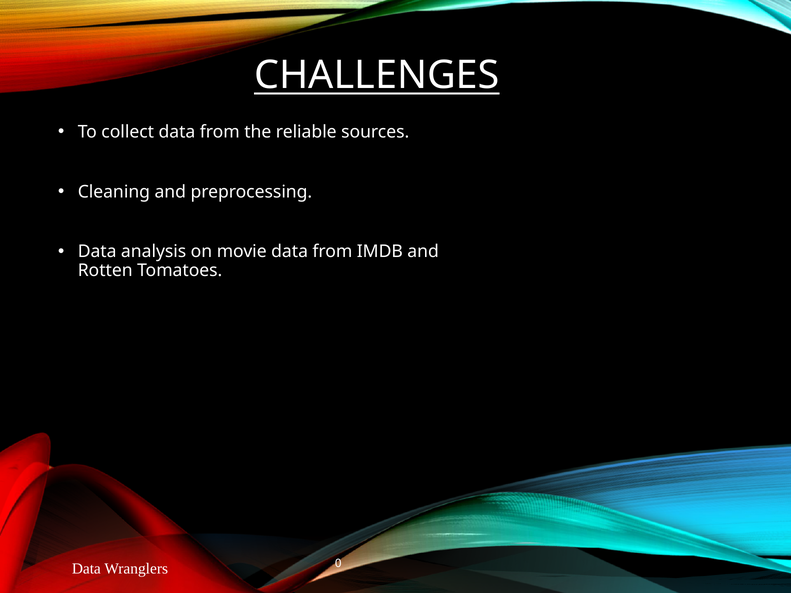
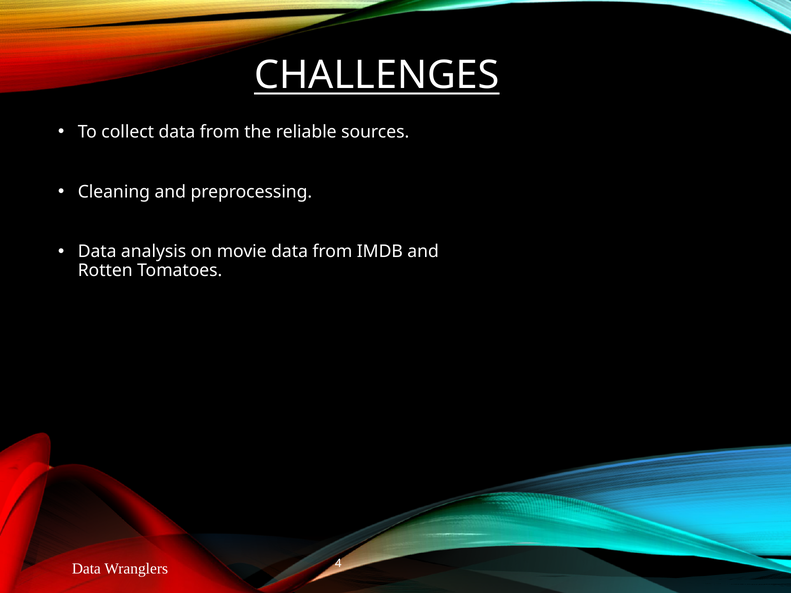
0: 0 -> 4
